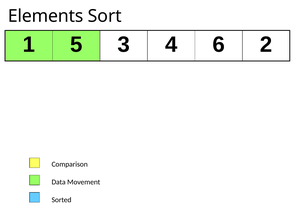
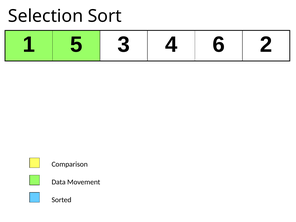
Elements: Elements -> Selection
